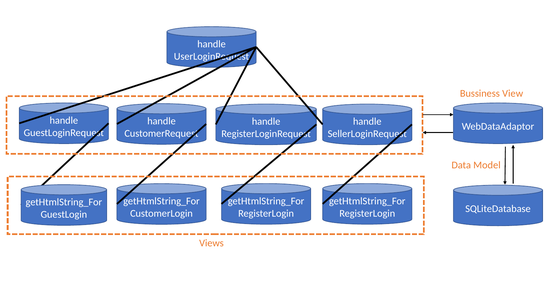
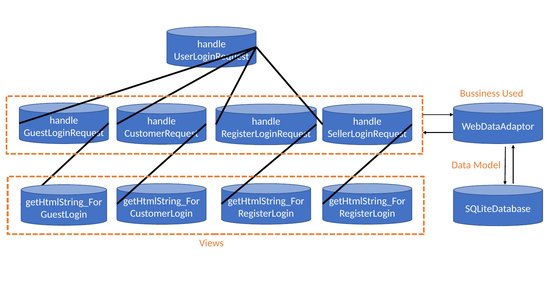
View: View -> Used
